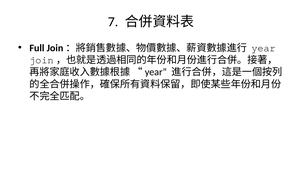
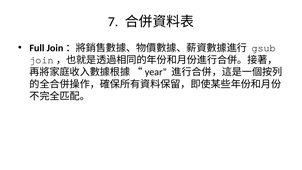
year at (264, 48): year -> gsub
